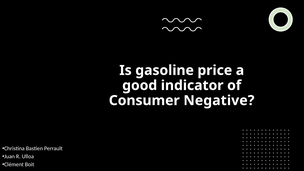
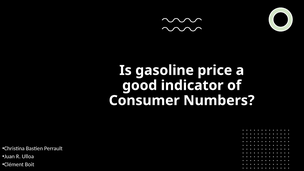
Negative: Negative -> Numbers
